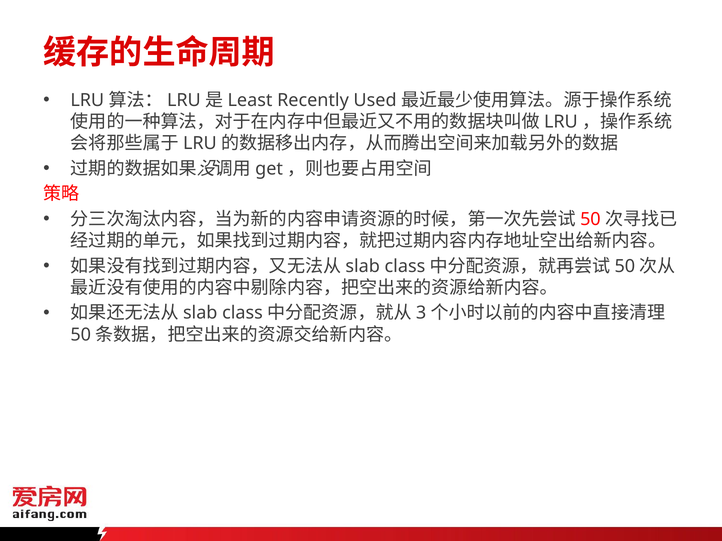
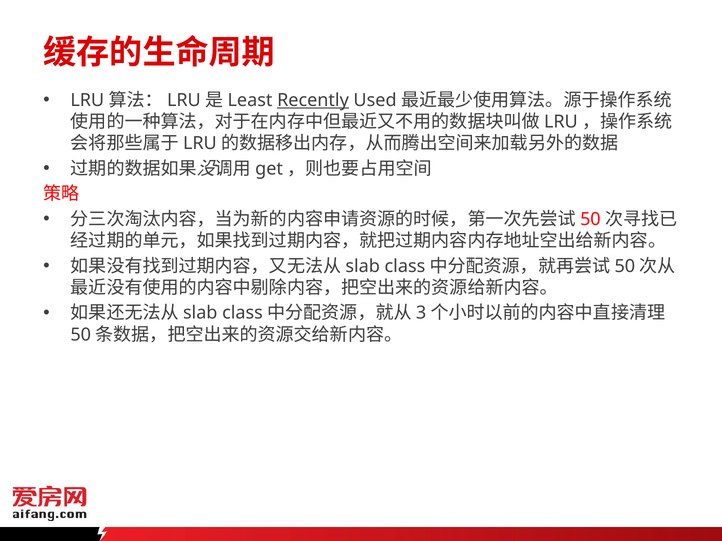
Recently underline: none -> present
